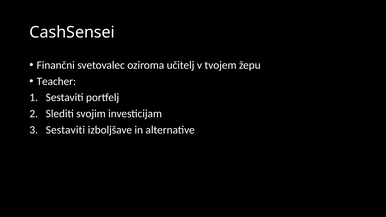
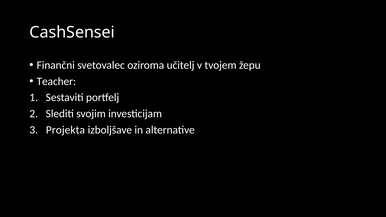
Sestaviti at (65, 130): Sestaviti -> Projekta
